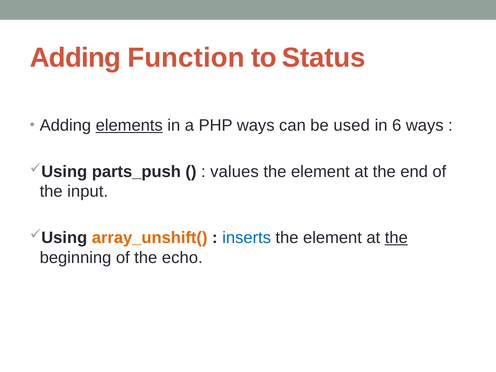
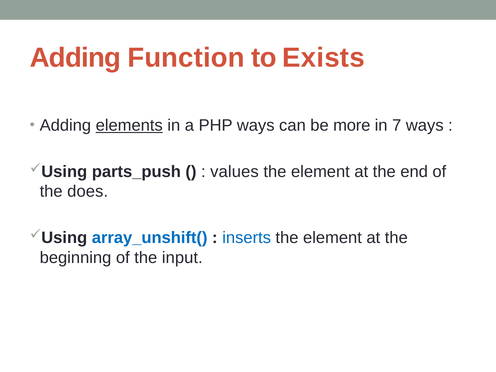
Status: Status -> Exists
used: used -> more
6: 6 -> 7
input: input -> does
array_unshift( colour: orange -> blue
the at (396, 238) underline: present -> none
echo: echo -> input
